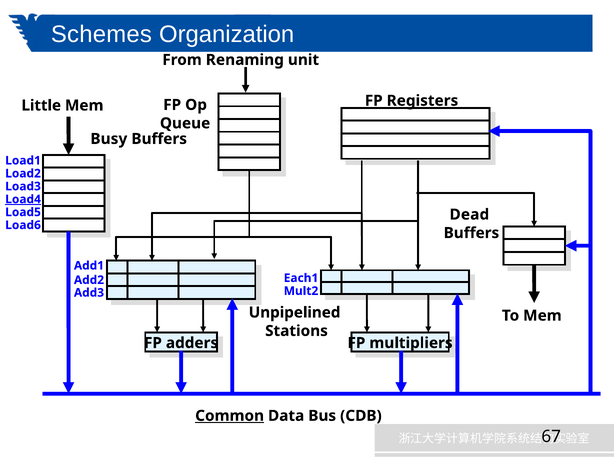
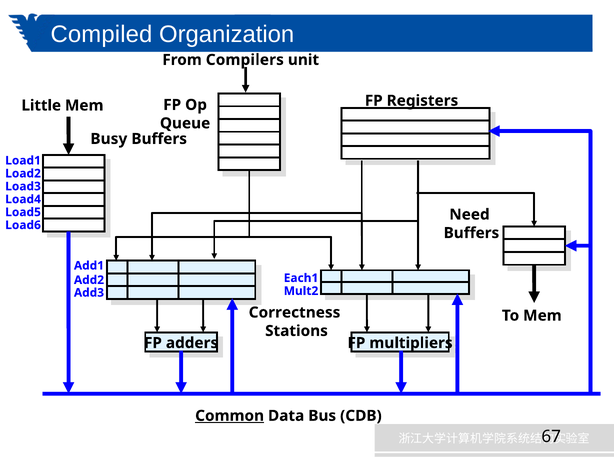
Schemes: Schemes -> Compiled
Renaming: Renaming -> Compilers
Load4 underline: present -> none
Dead: Dead -> Need
Unpipelined: Unpipelined -> Correctness
